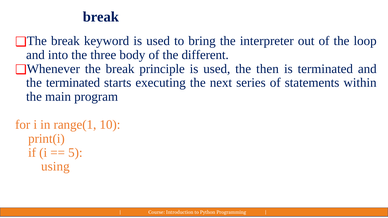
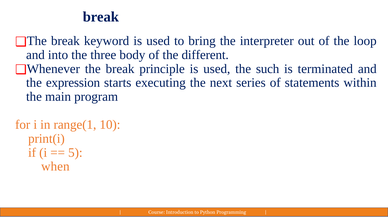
then: then -> such
the terminated: terminated -> expression
using: using -> when
